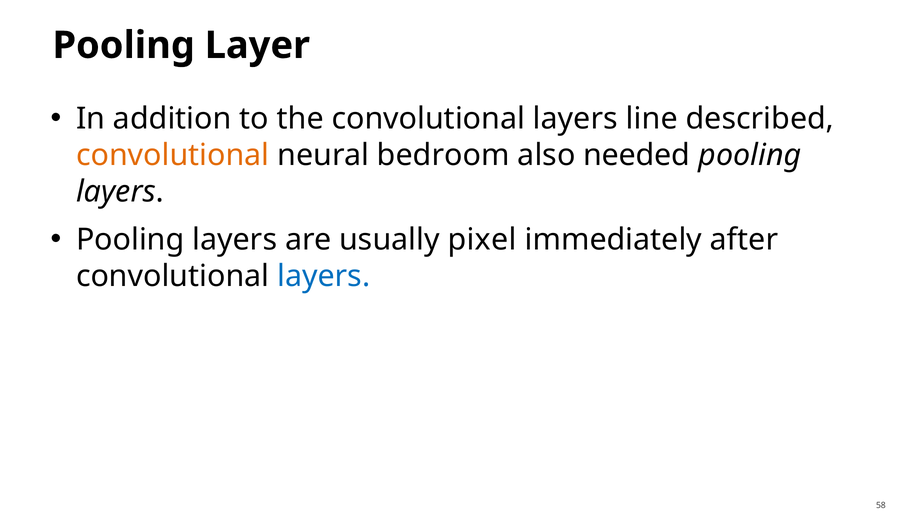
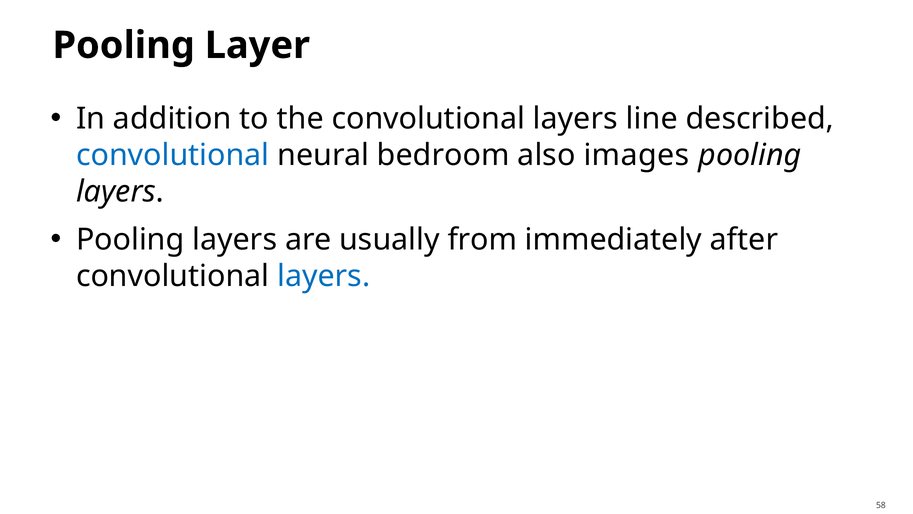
convolutional at (173, 155) colour: orange -> blue
needed: needed -> images
pixel: pixel -> from
